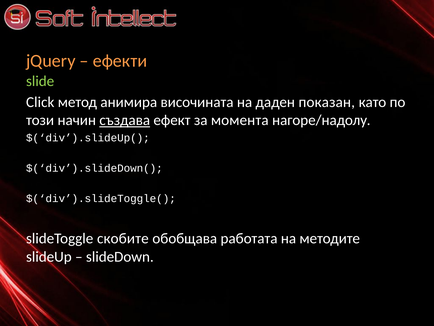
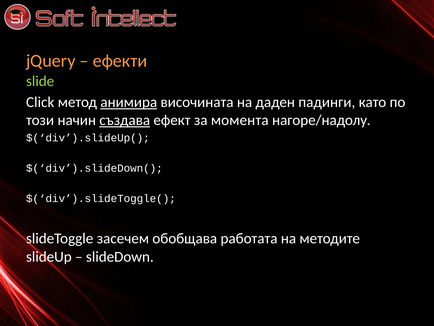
анимира underline: none -> present
показан: показан -> падинги
скобите: скобите -> засечем
